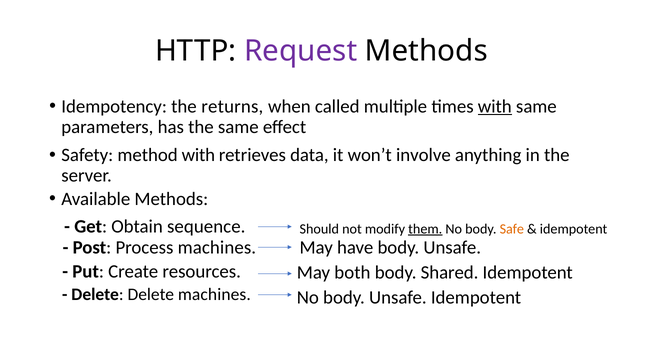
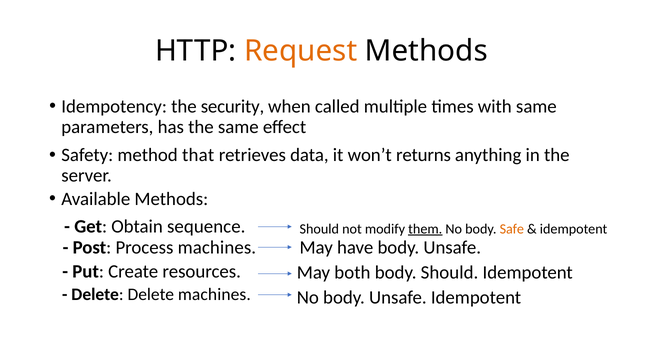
Request colour: purple -> orange
returns: returns -> security
with at (495, 106) underline: present -> none
method with: with -> that
involve: involve -> returns
body Shared: Shared -> Should
